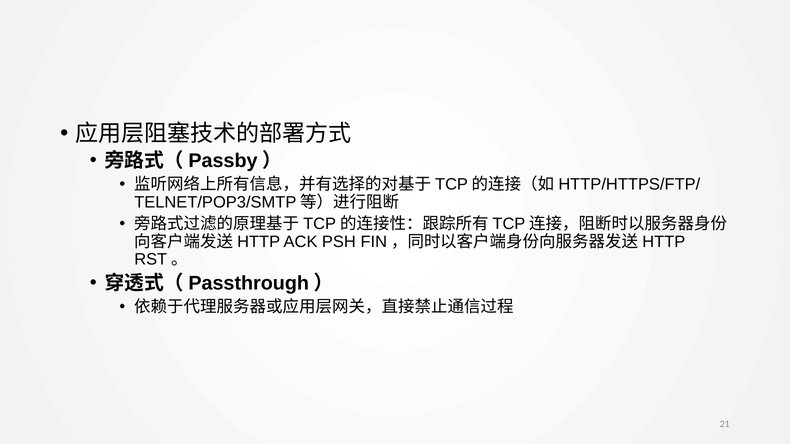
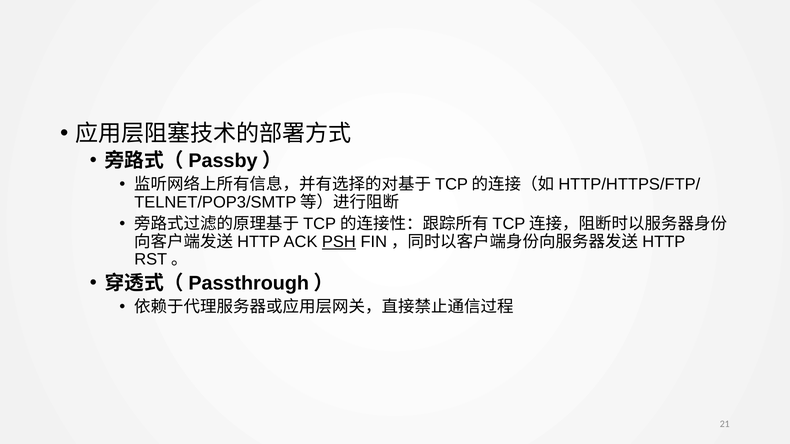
PSH underline: none -> present
